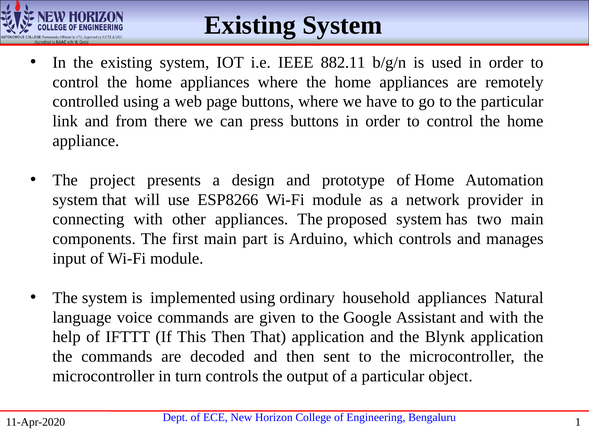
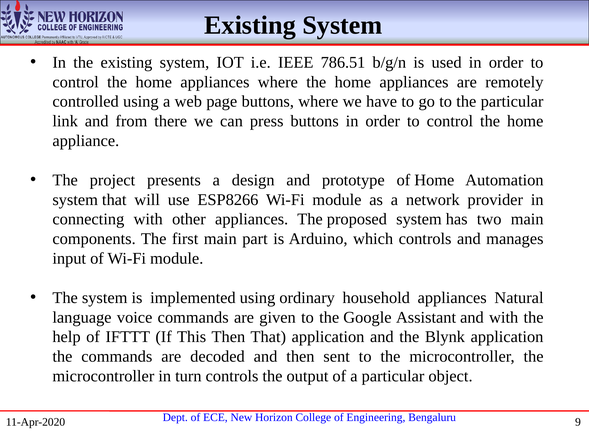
882.11: 882.11 -> 786.51
1: 1 -> 9
